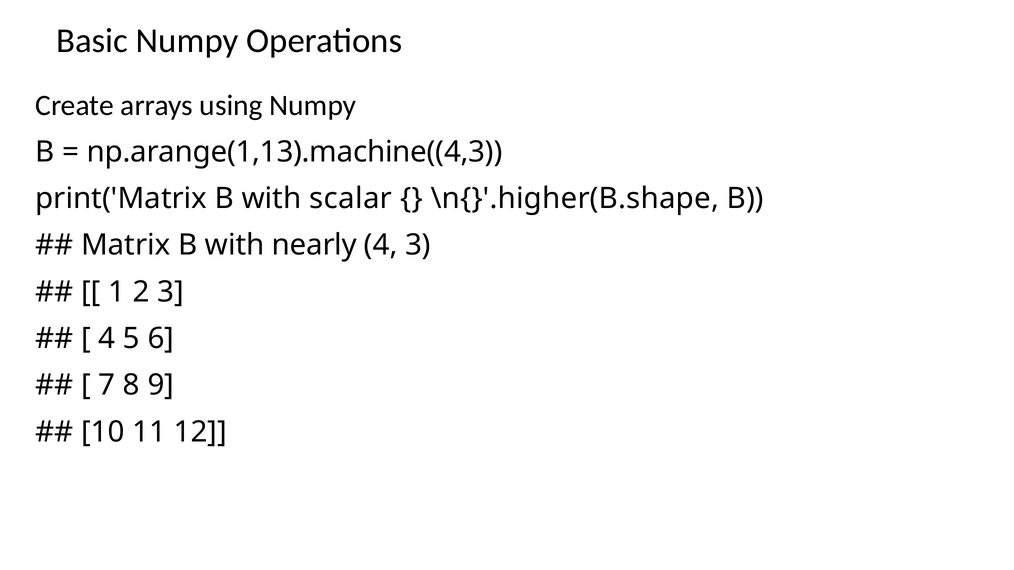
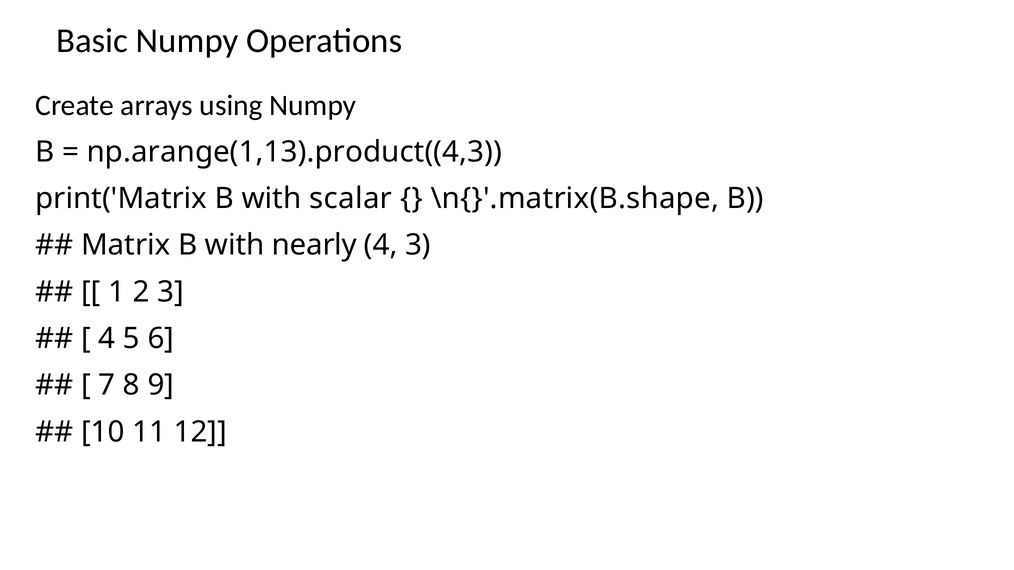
np.arange(1,13).machine((4,3: np.arange(1,13).machine((4,3 -> np.arange(1,13).product((4,3
\n{}'.higher(B.shape: \n{}'.higher(B.shape -> \n{}'.matrix(B.shape
